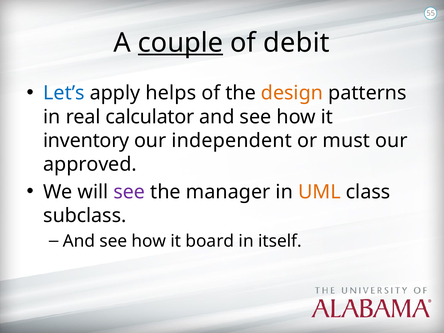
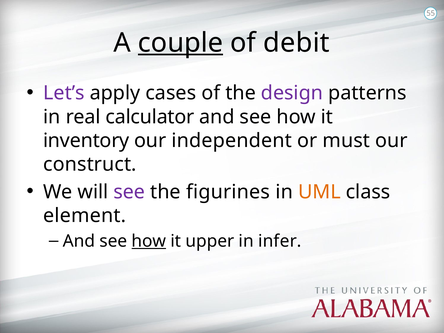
Let’s colour: blue -> purple
helps: helps -> cases
design colour: orange -> purple
approved: approved -> construct
manager: manager -> figurines
subclass: subclass -> element
how at (149, 241) underline: none -> present
board: board -> upper
itself: itself -> infer
